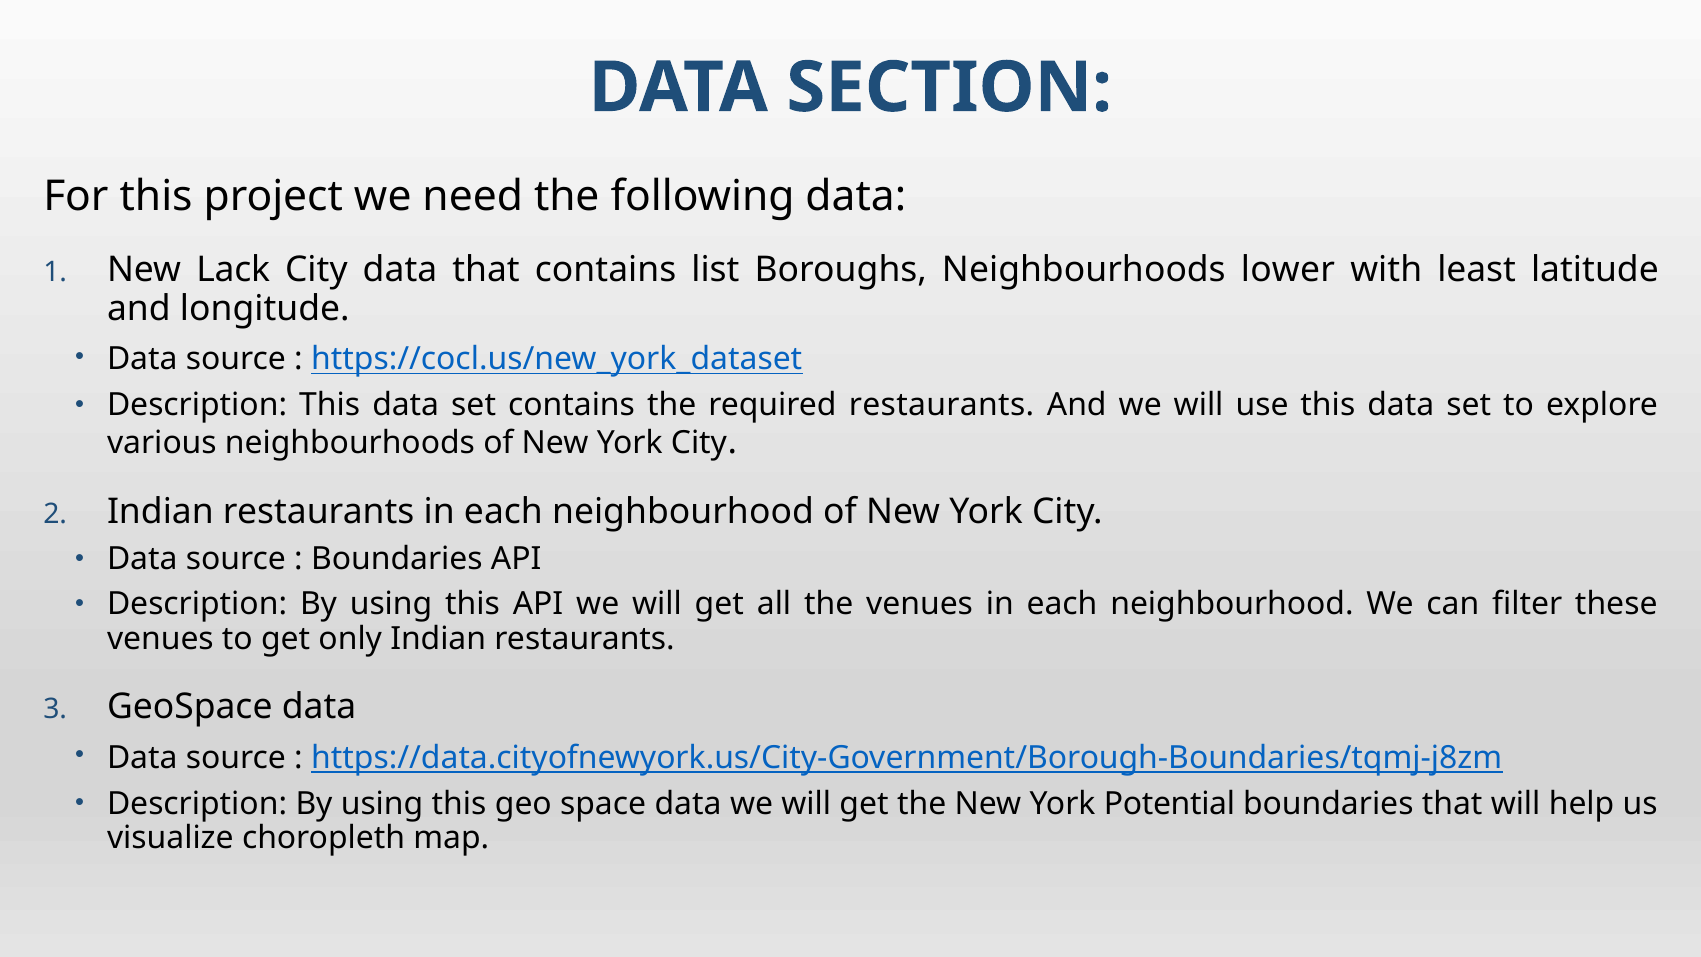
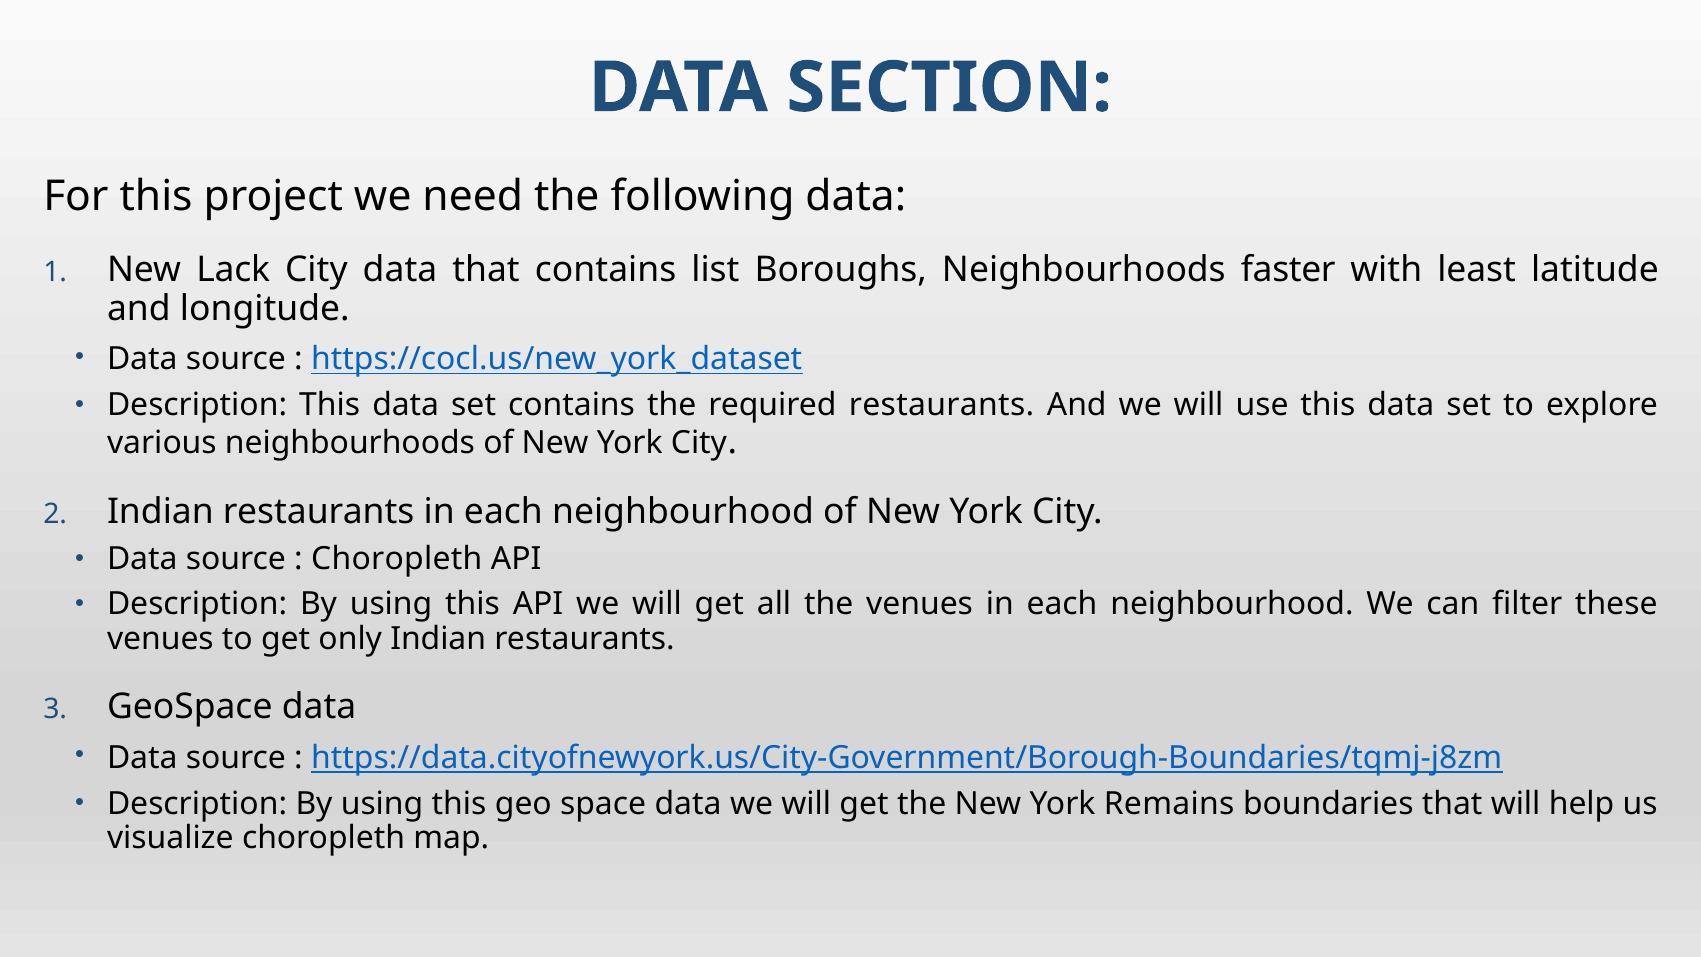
lower: lower -> faster
Boundaries at (397, 559): Boundaries -> Choropleth
Potential: Potential -> Remains
